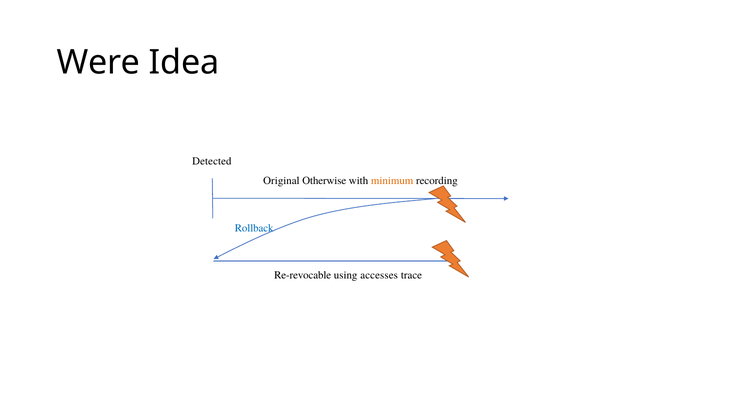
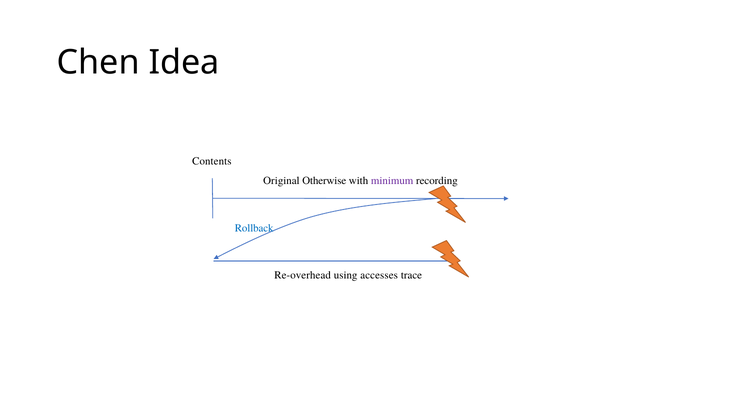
Were: Were -> Chen
Detected: Detected -> Contents
minimum colour: orange -> purple
Re-revocable: Re-revocable -> Re-overhead
